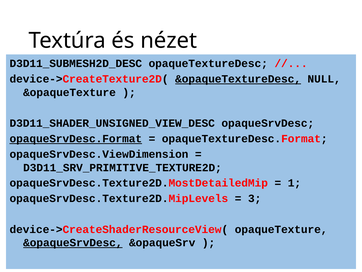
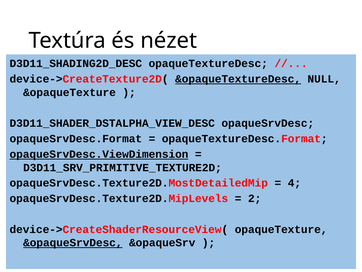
D3D11_SUBMESH2D_DESC: D3D11_SUBMESH2D_DESC -> D3D11_SHADING2D_DESC
D3D11_SHADER_UNSIGNED_VIEW_DESC: D3D11_SHADER_UNSIGNED_VIEW_DESC -> D3D11_SHADER_DSTALPHA_VIEW_DESC
opaqueSrvDesc.Format underline: present -> none
opaqueSrvDesc.ViewDimension underline: none -> present
1: 1 -> 4
3: 3 -> 2
